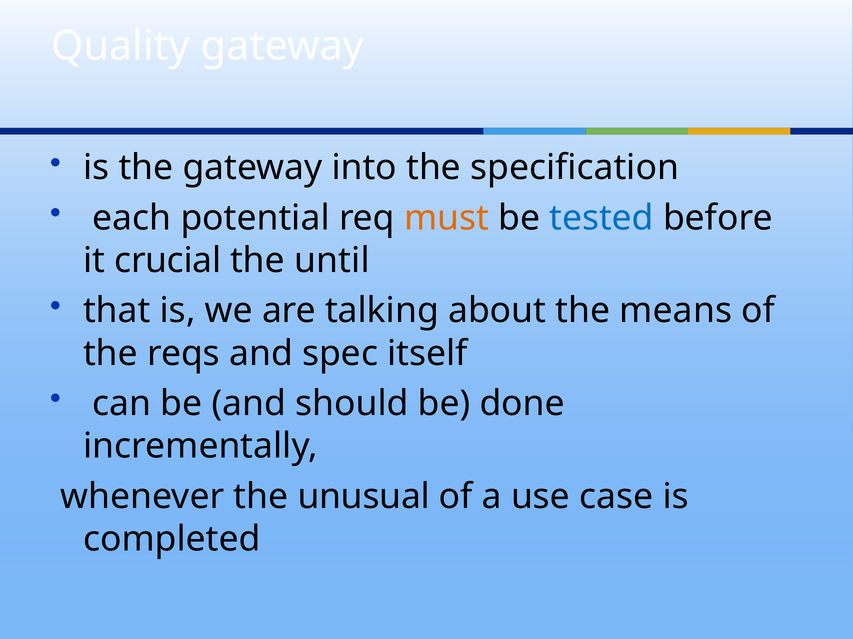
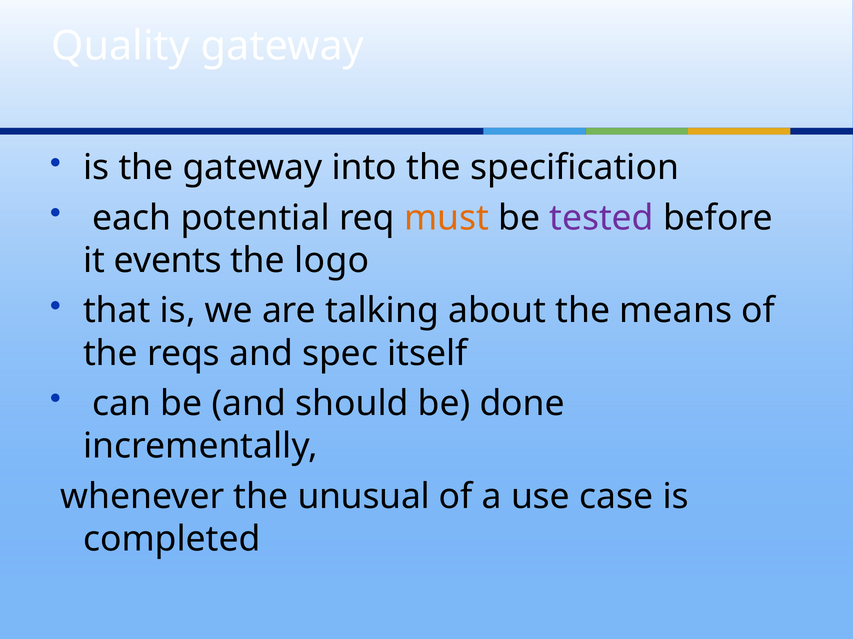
tested colour: blue -> purple
crucial: crucial -> events
until: until -> logo
